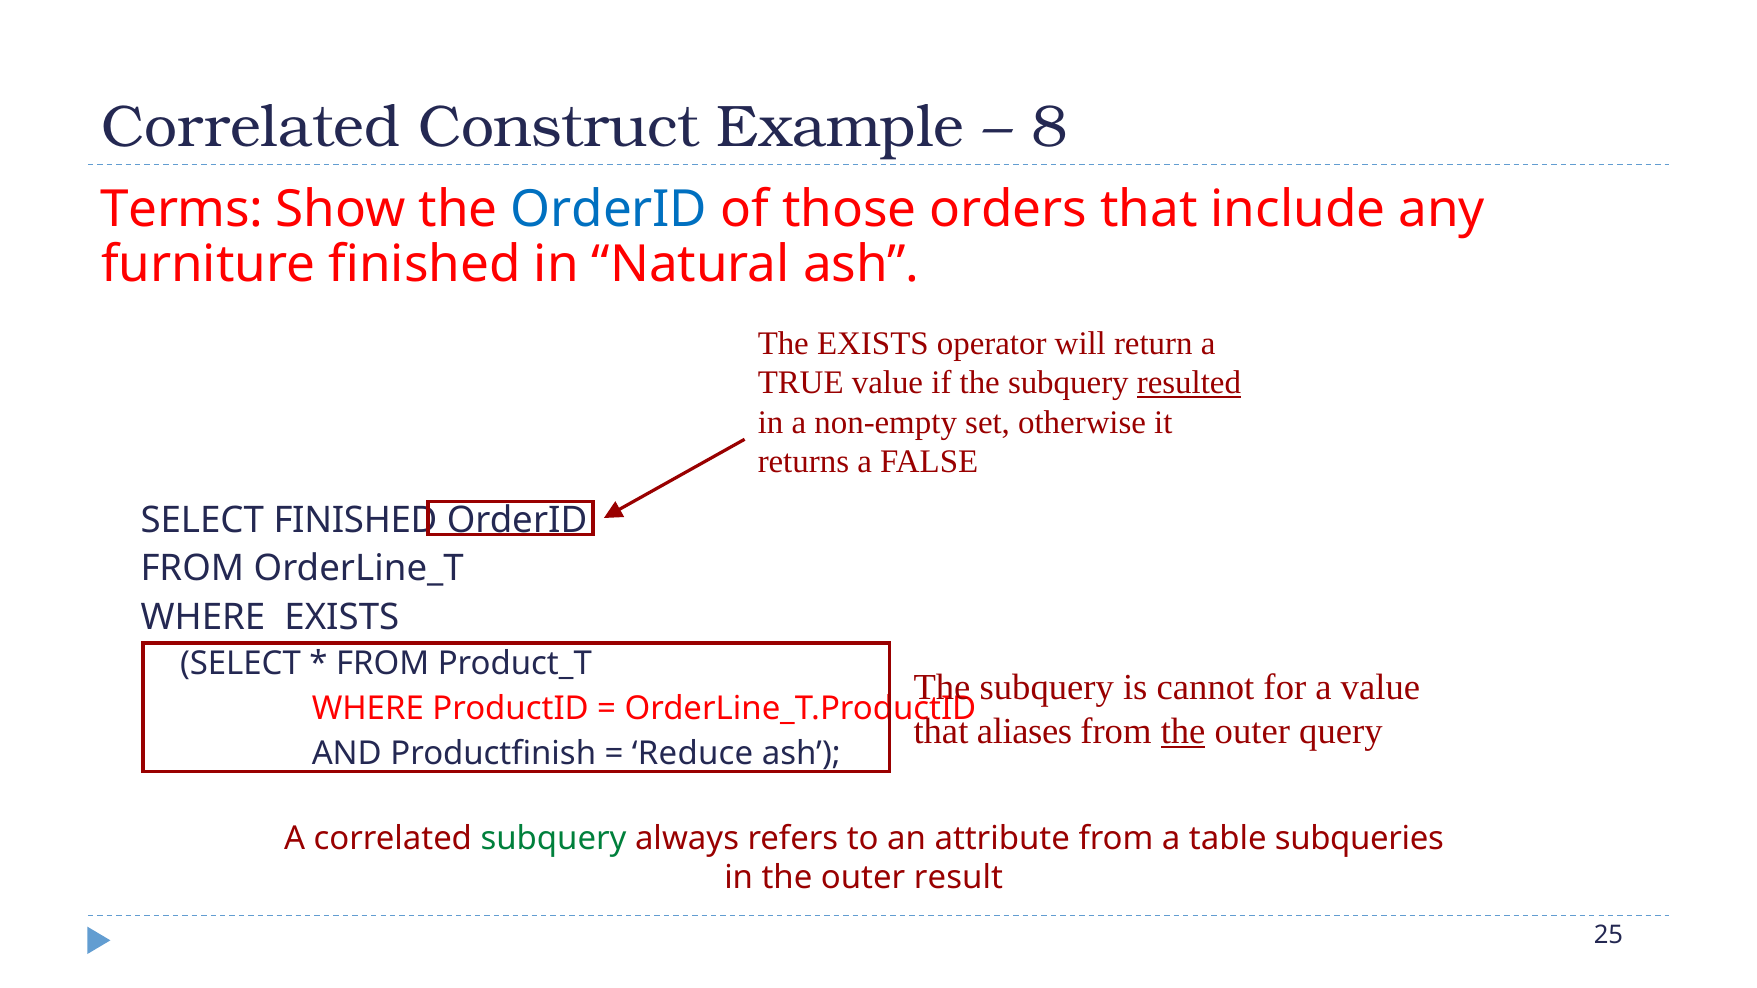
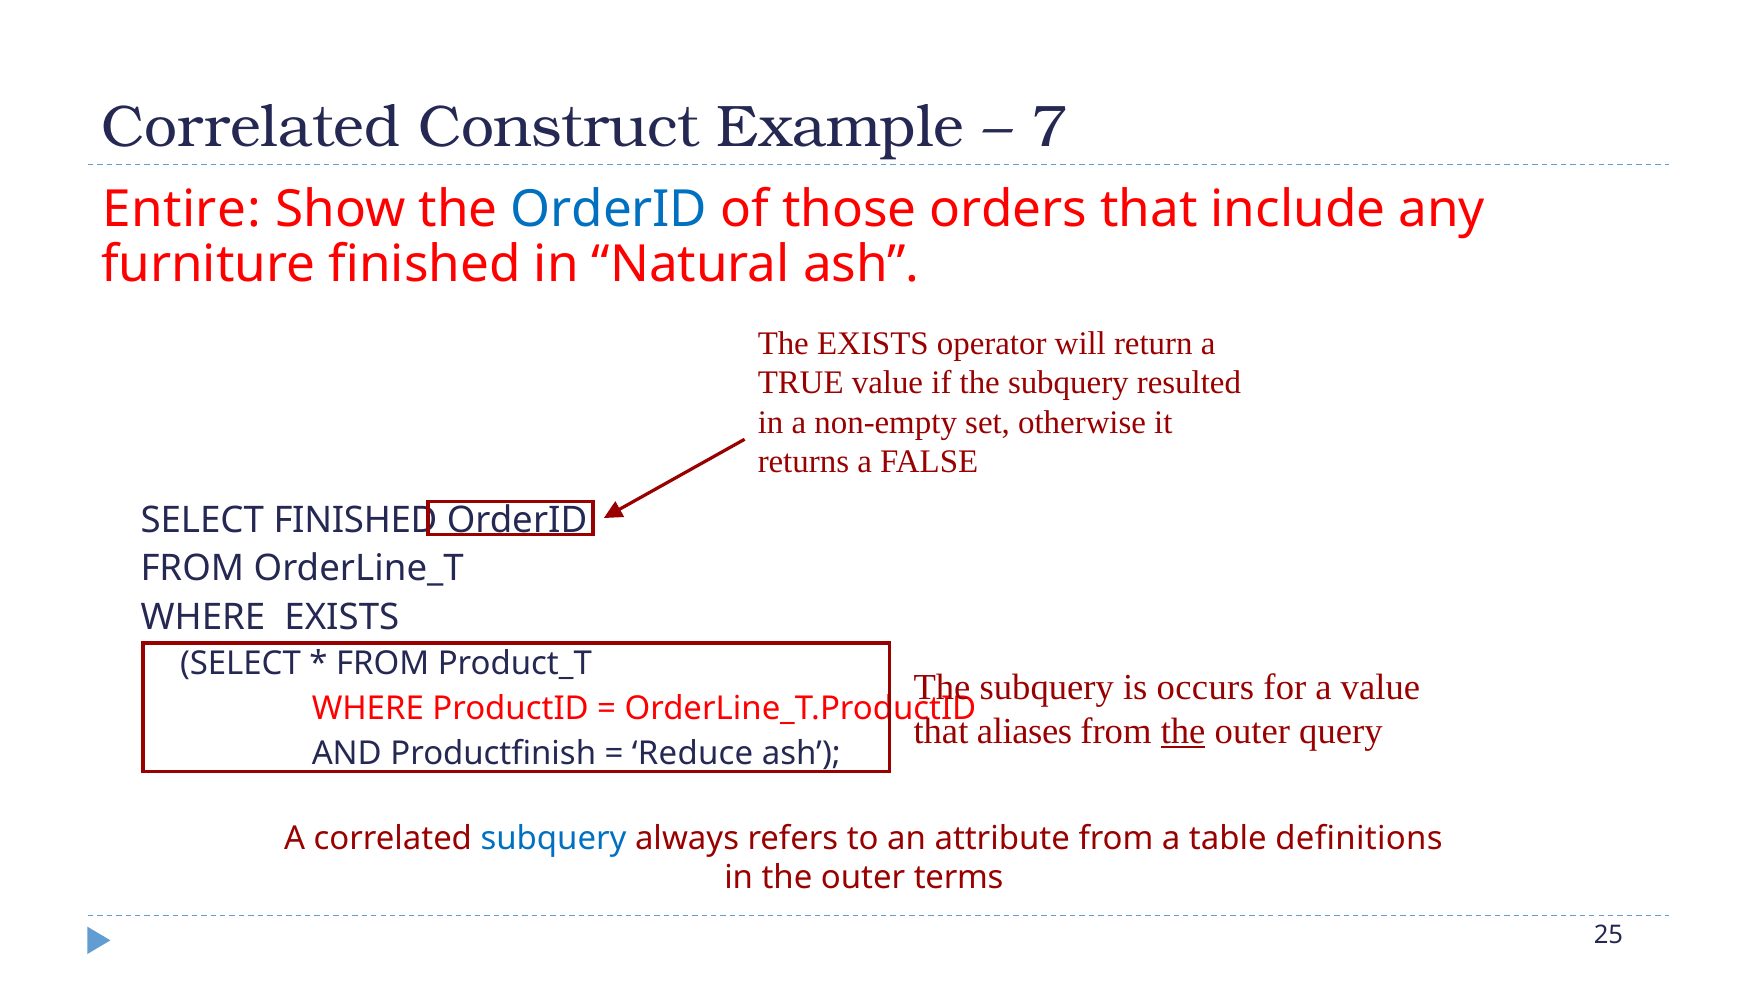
8: 8 -> 7
Terms: Terms -> Entire
resulted underline: present -> none
cannot: cannot -> occurs
subquery at (554, 839) colour: green -> blue
subqueries: subqueries -> definitions
result: result -> terms
